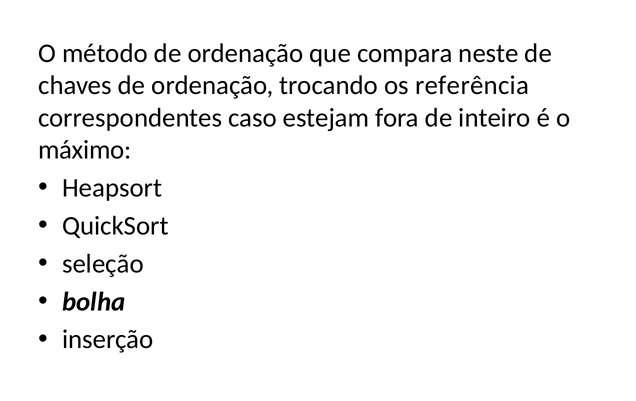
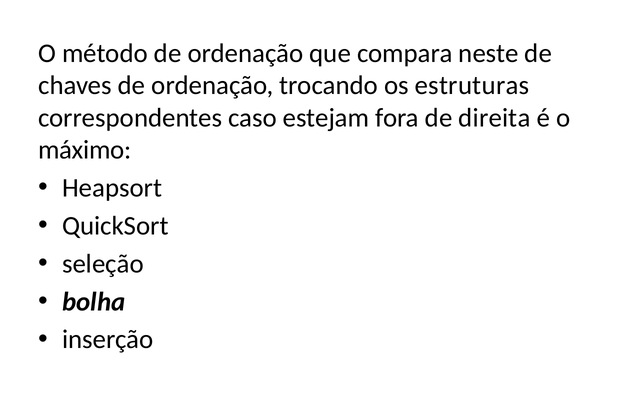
referência: referência -> estruturas
inteiro: inteiro -> direita
